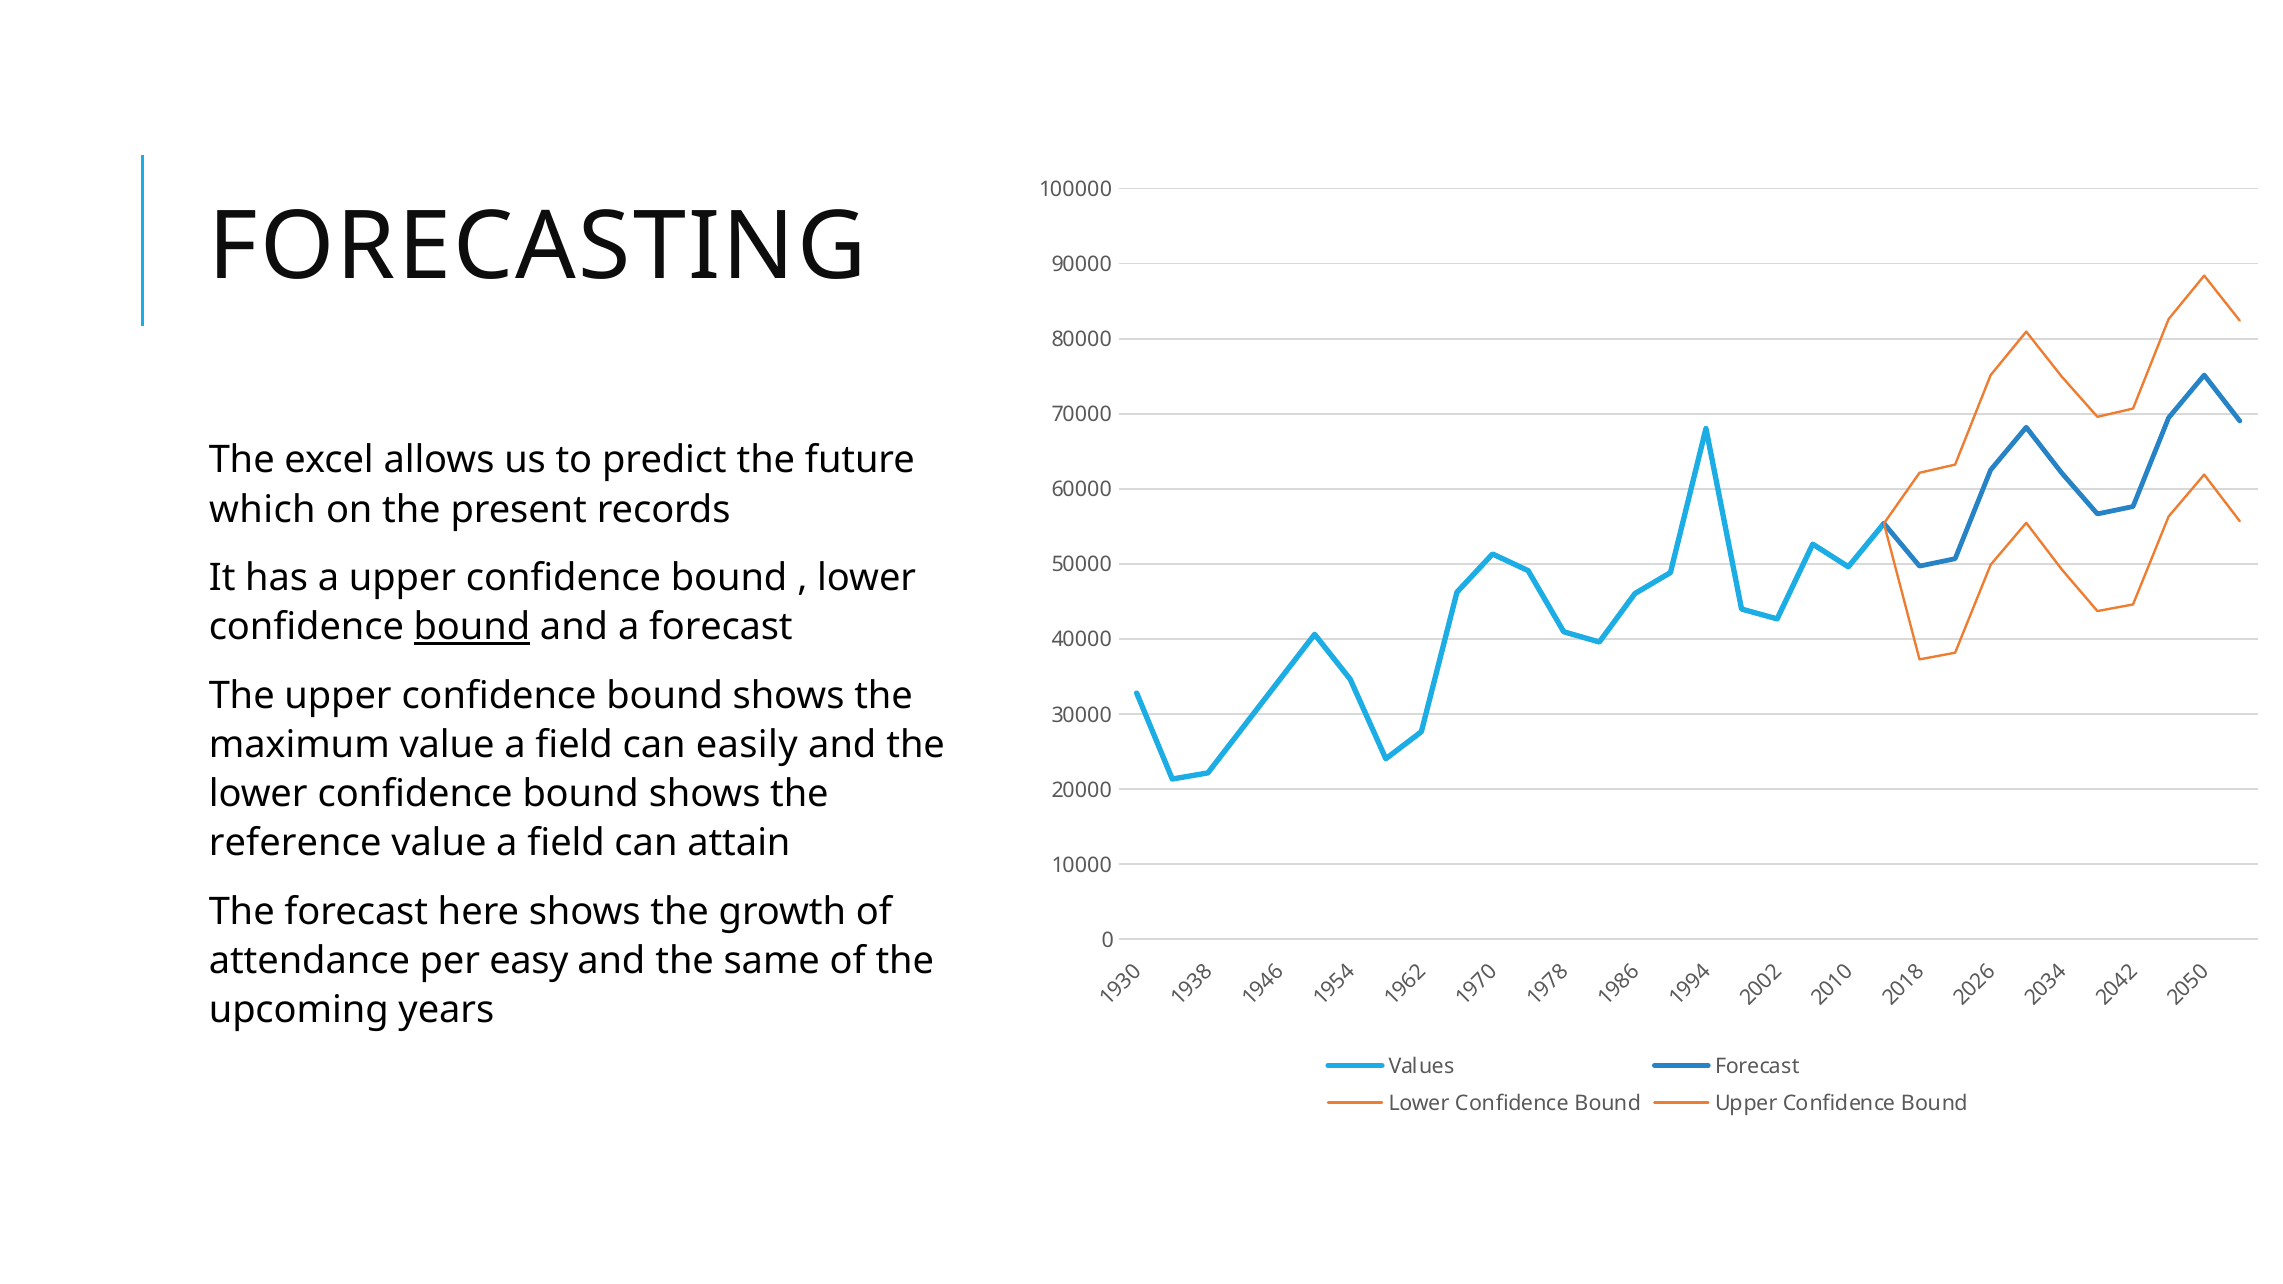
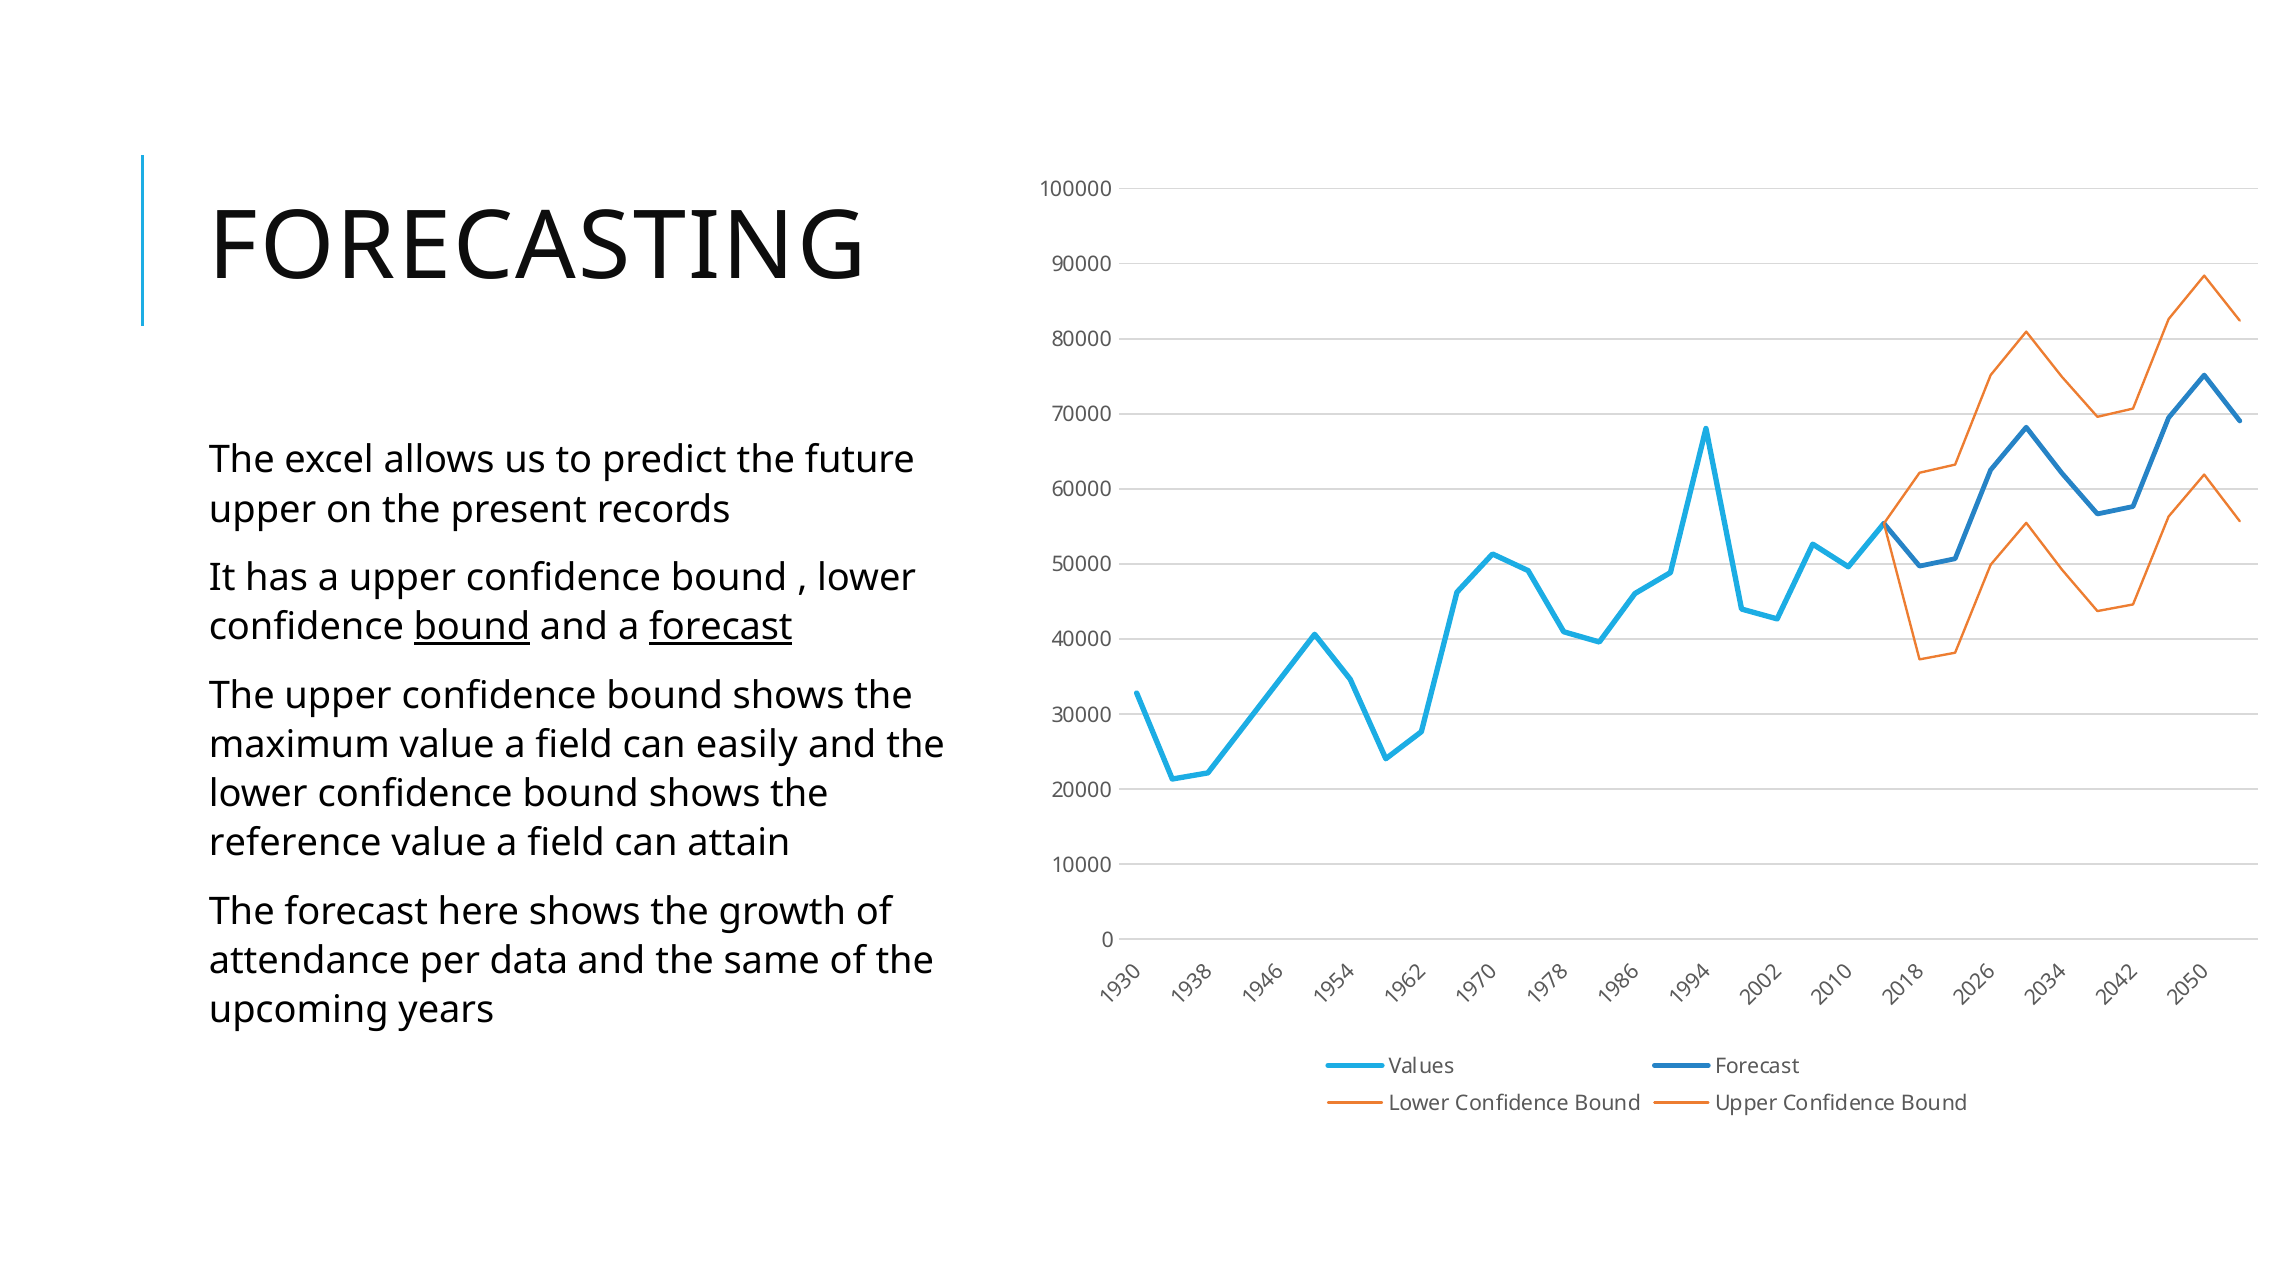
which at (262, 510): which -> upper
forecast at (721, 627) underline: none -> present
easy: easy -> data
